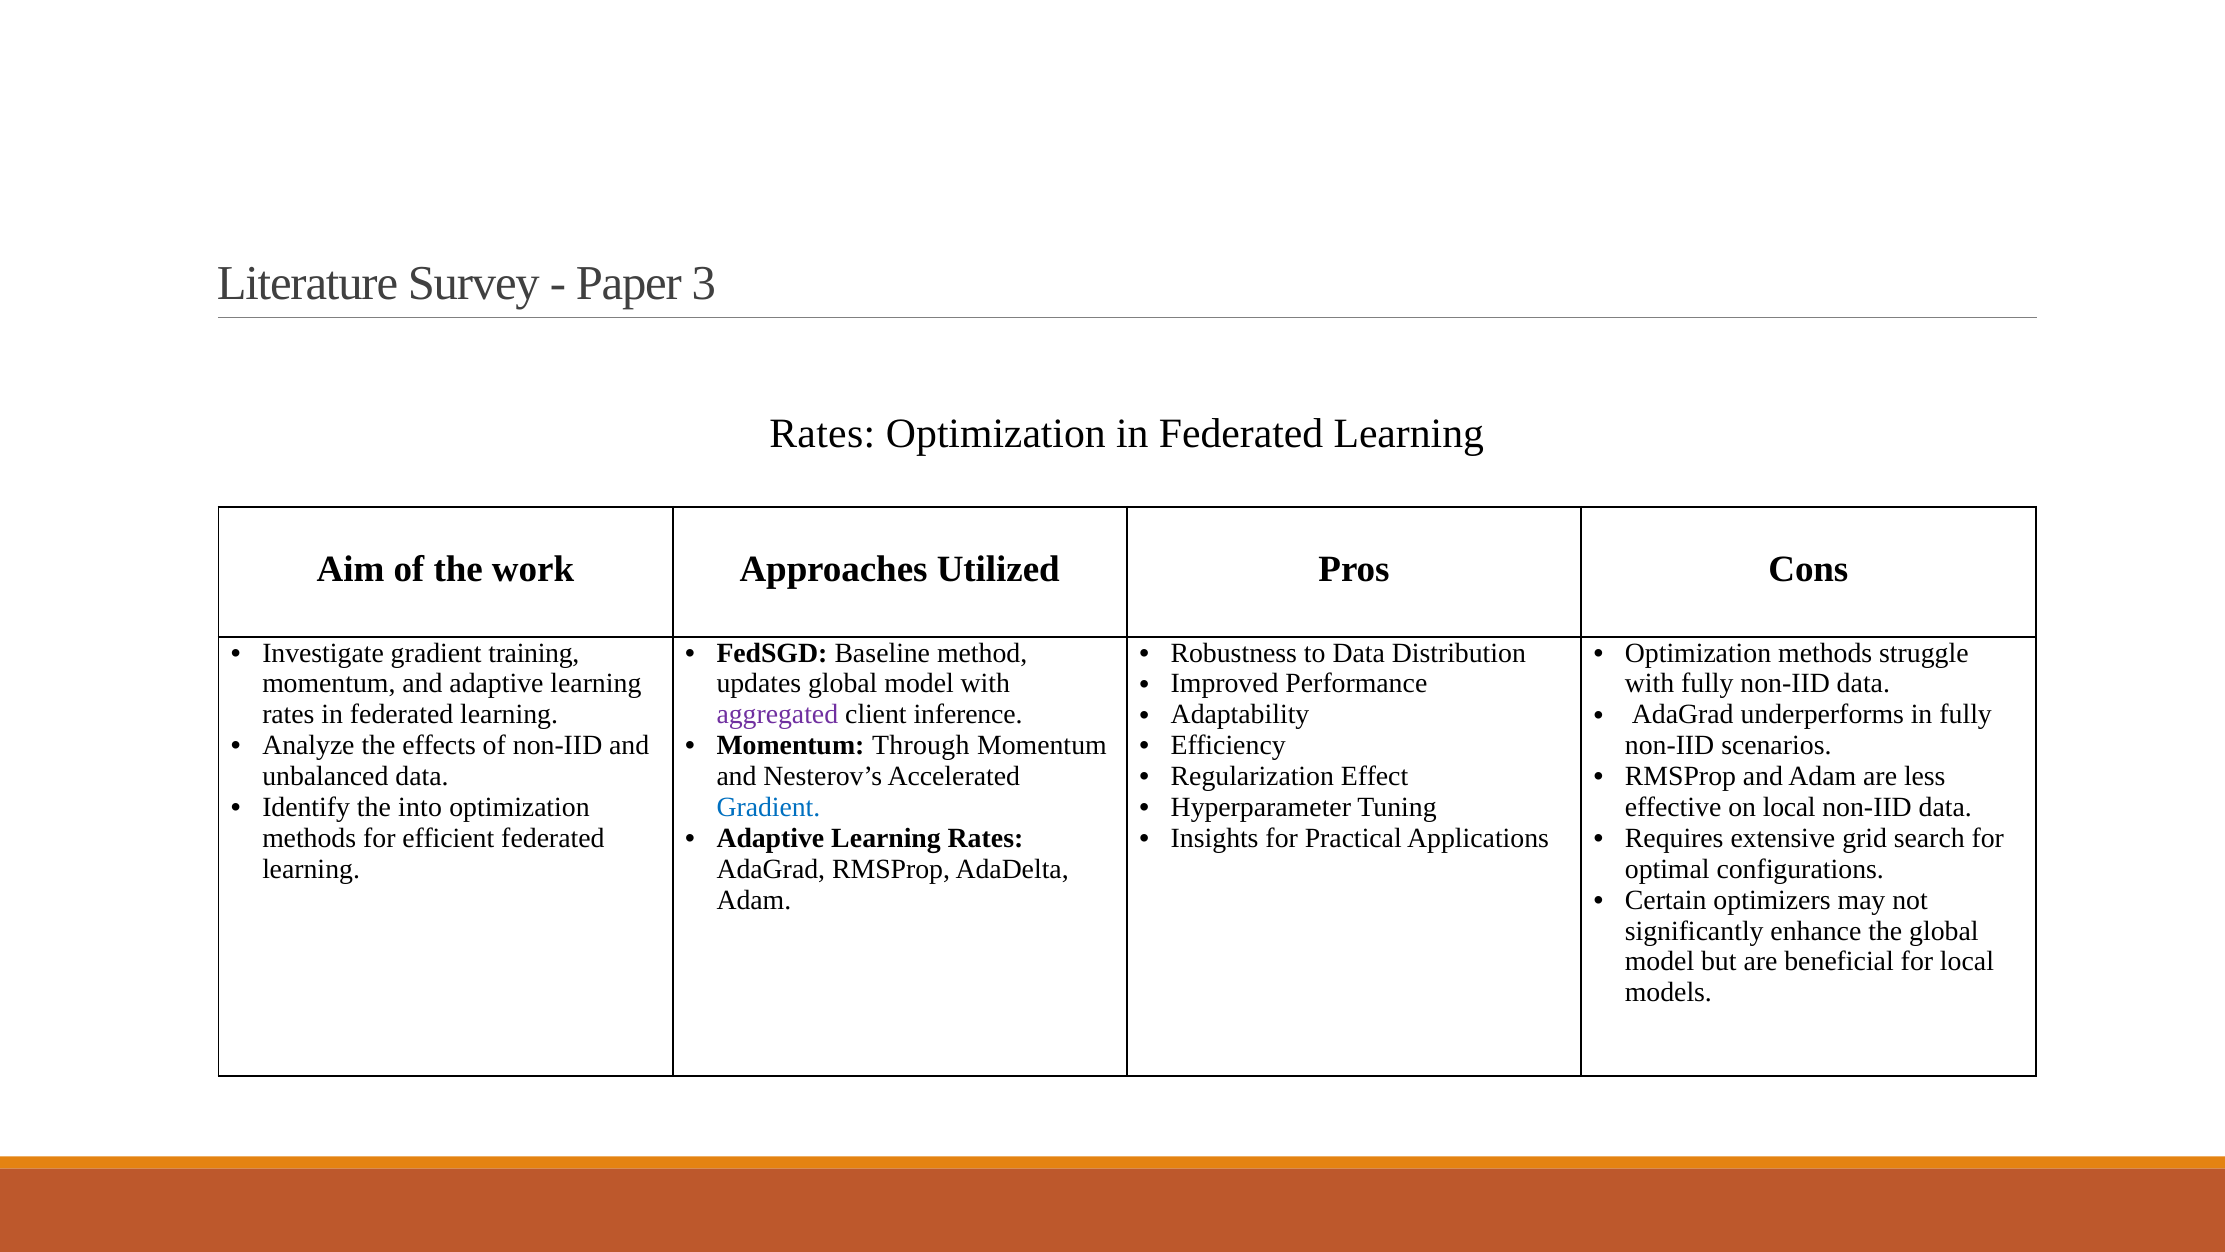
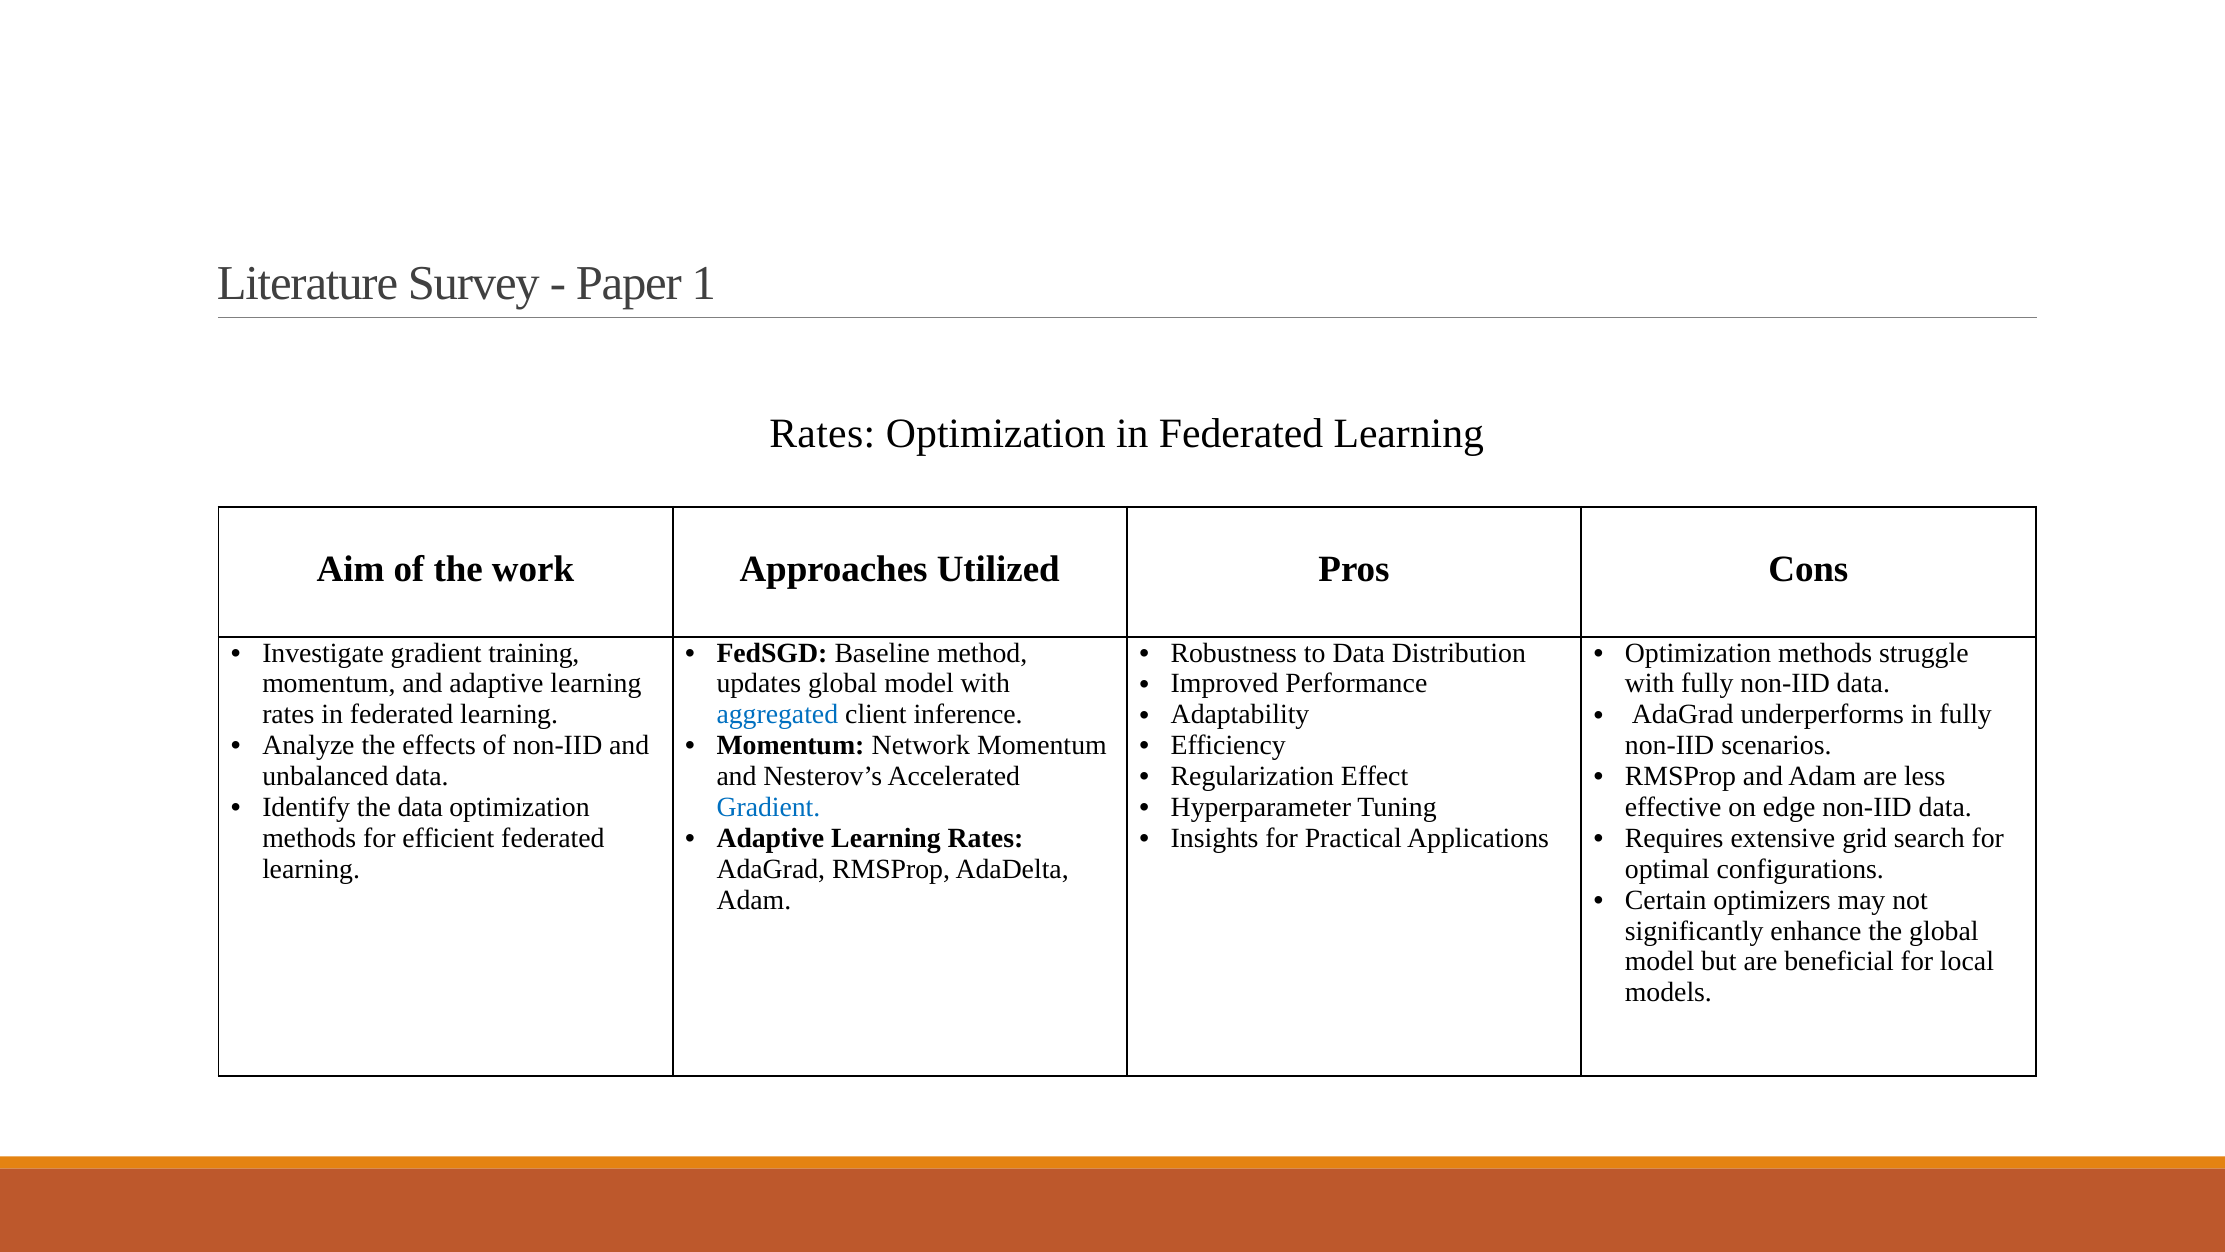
3: 3 -> 1
aggregated colour: purple -> blue
Through: Through -> Network
on local: local -> edge
the into: into -> data
